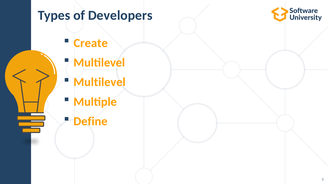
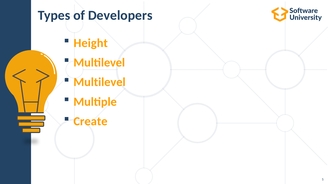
Create: Create -> Height
Define: Define -> Create
